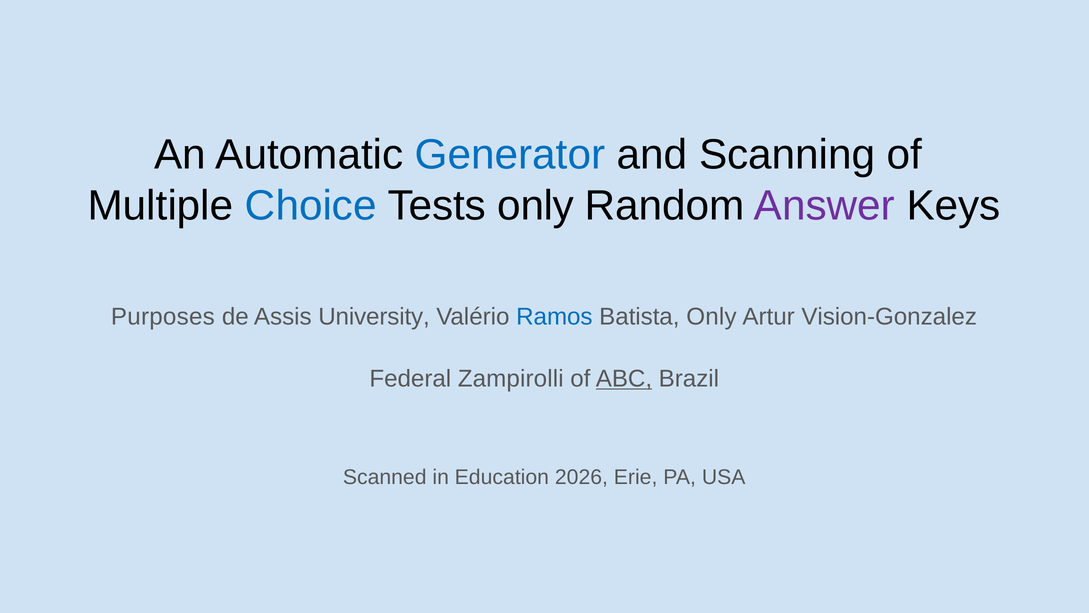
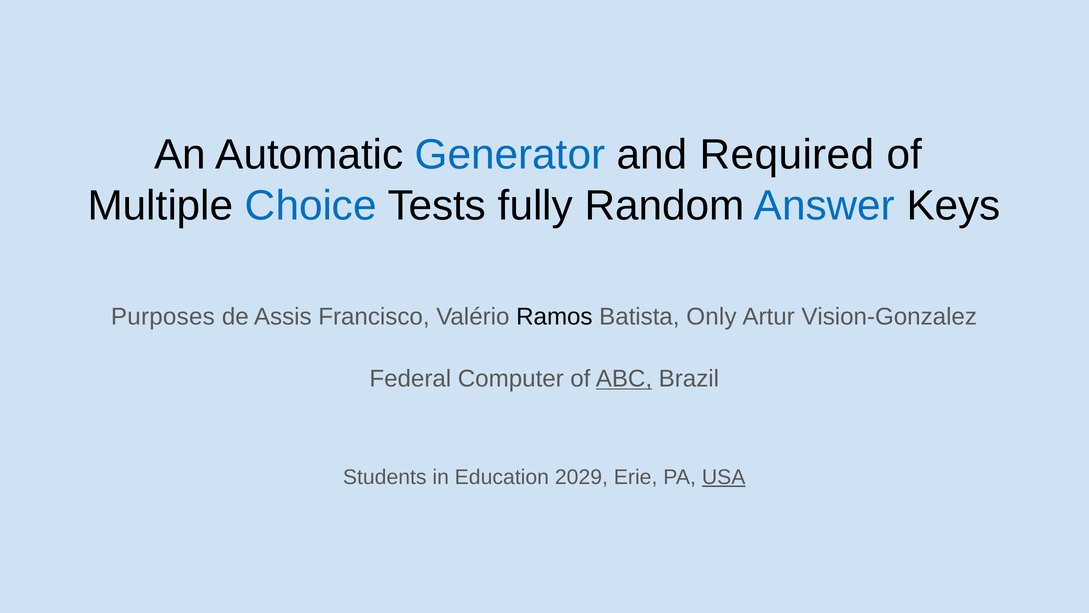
Scanning: Scanning -> Required
Tests only: only -> fully
Answer colour: purple -> blue
University: University -> Francisco
Ramos colour: blue -> black
Zampirolli: Zampirolli -> Computer
Scanned: Scanned -> Students
2026: 2026 -> 2029
USA underline: none -> present
